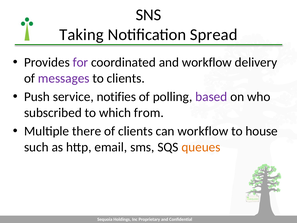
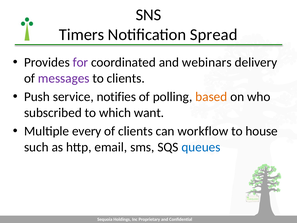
Taking: Taking -> Timers
and workflow: workflow -> webinars
based colour: purple -> orange
from: from -> want
there: there -> every
queues colour: orange -> blue
